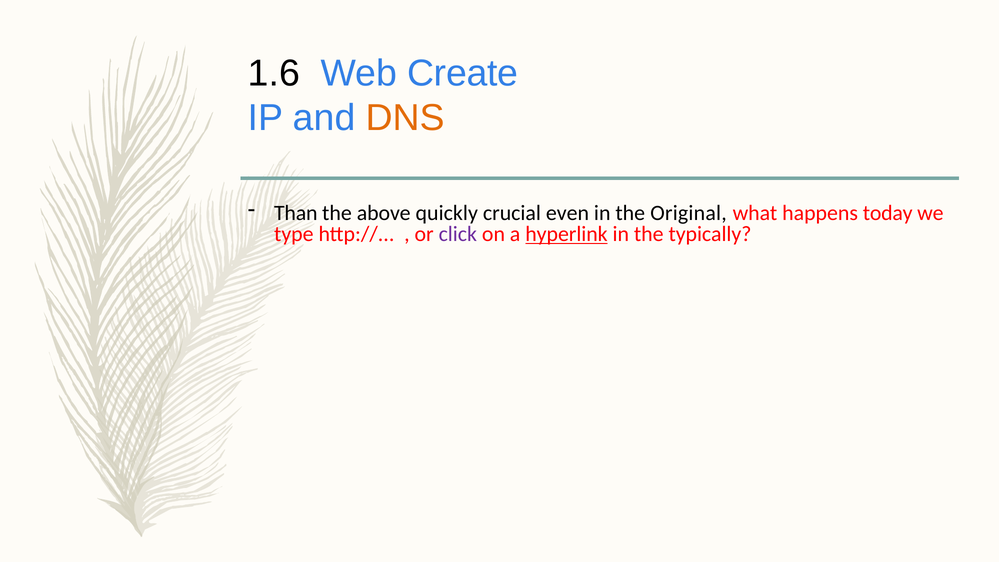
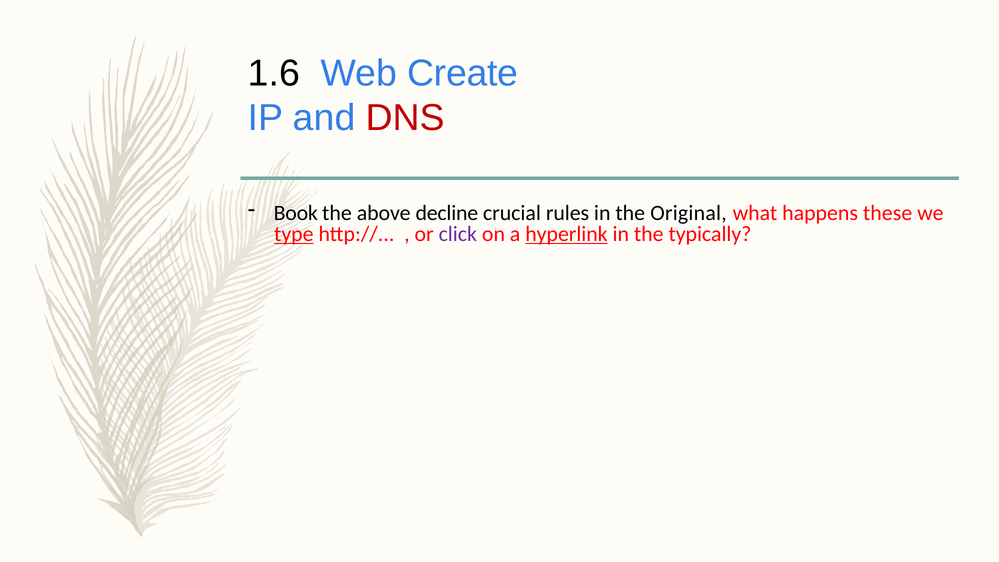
DNS colour: orange -> red
Than: Than -> Book
quickly: quickly -> decline
even: even -> rules
today: today -> these
type underline: none -> present
